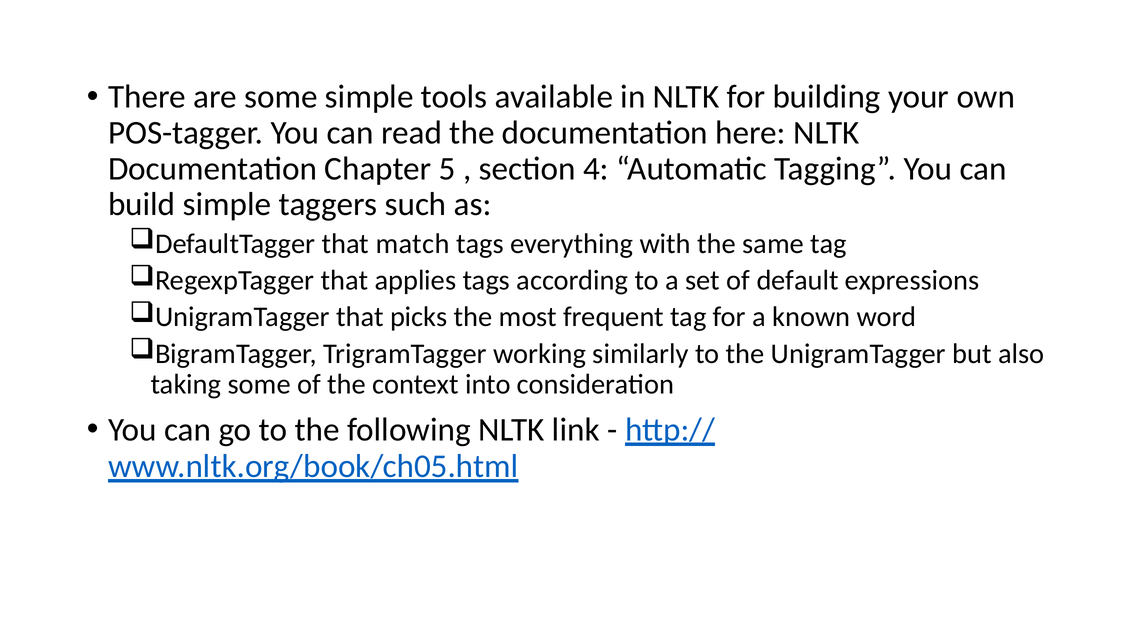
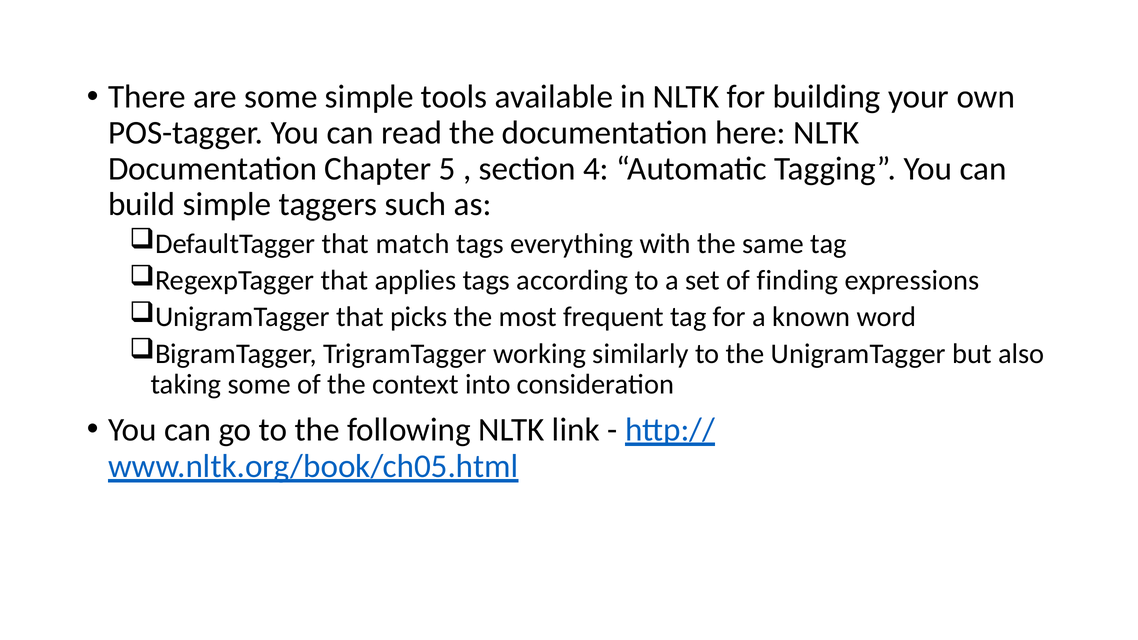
default: default -> finding
